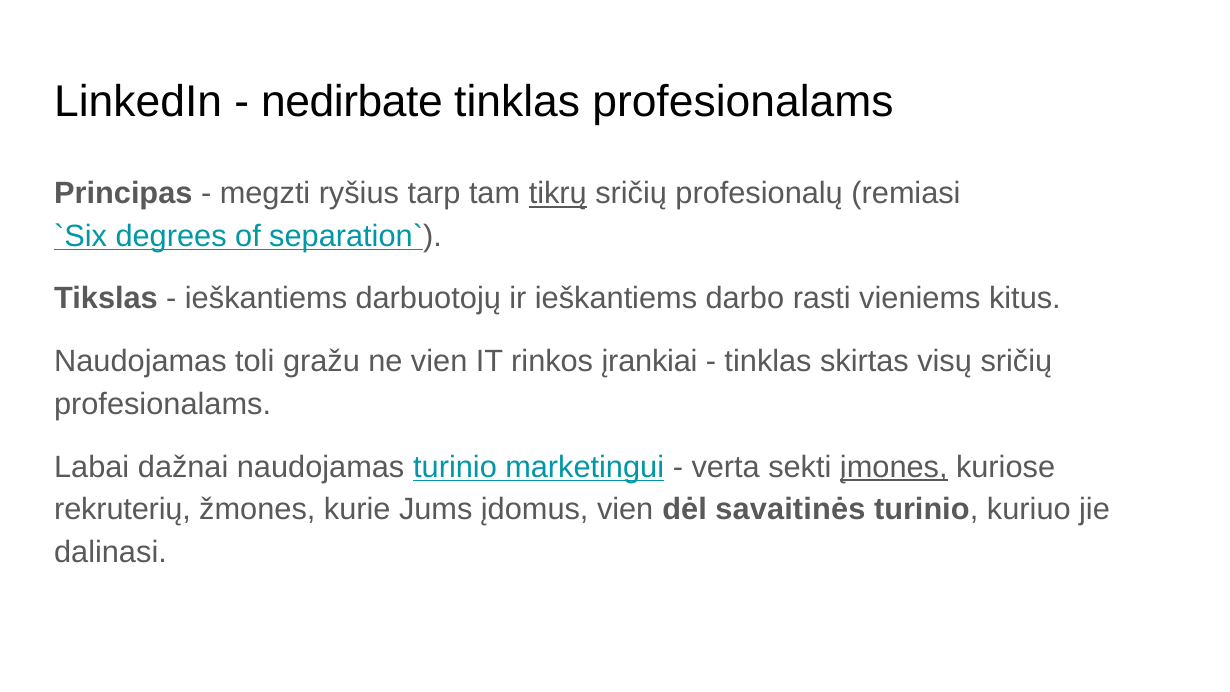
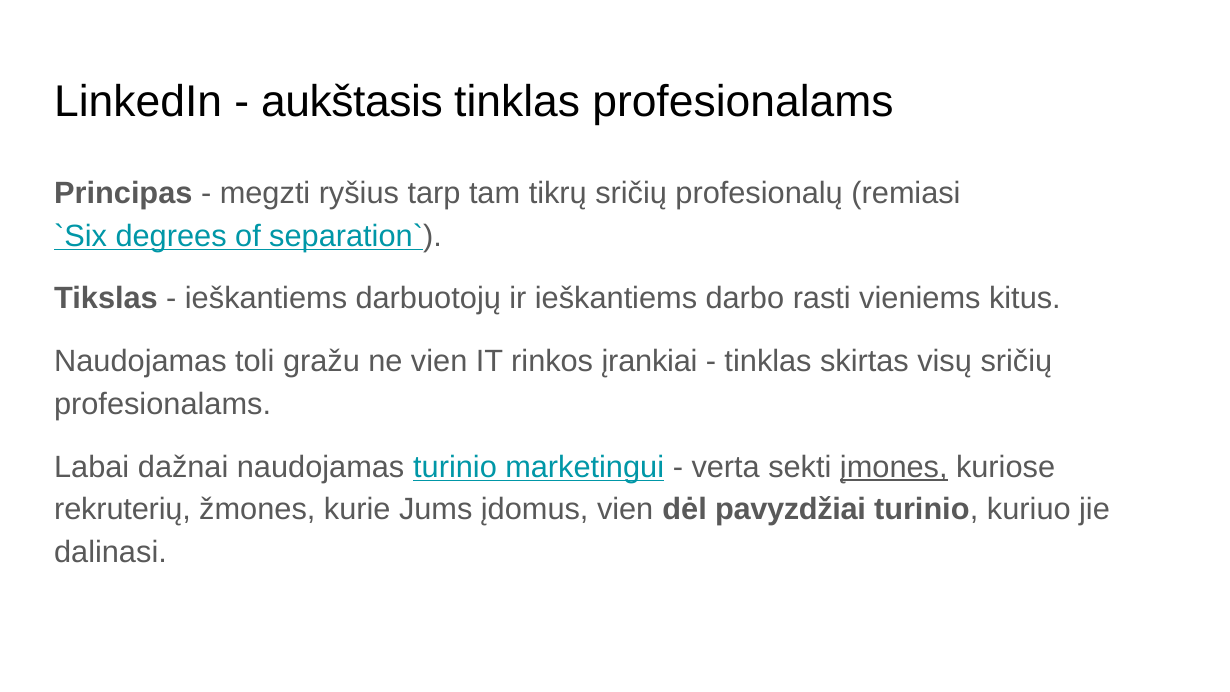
nedirbate: nedirbate -> aukštasis
tikrų underline: present -> none
savaitinės: savaitinės -> pavyzdžiai
